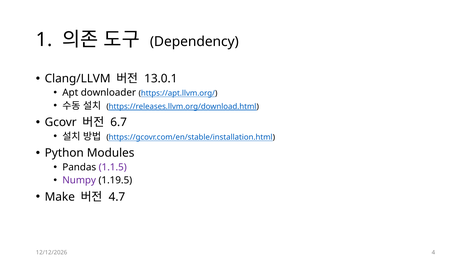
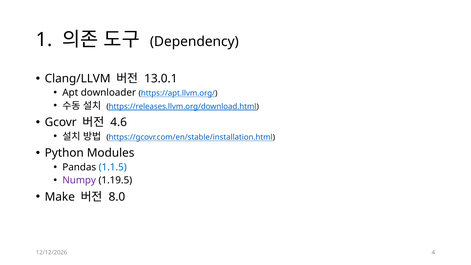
6.7: 6.7 -> 4.6
1.1.5 colour: purple -> blue
4.7: 4.7 -> 8.0
